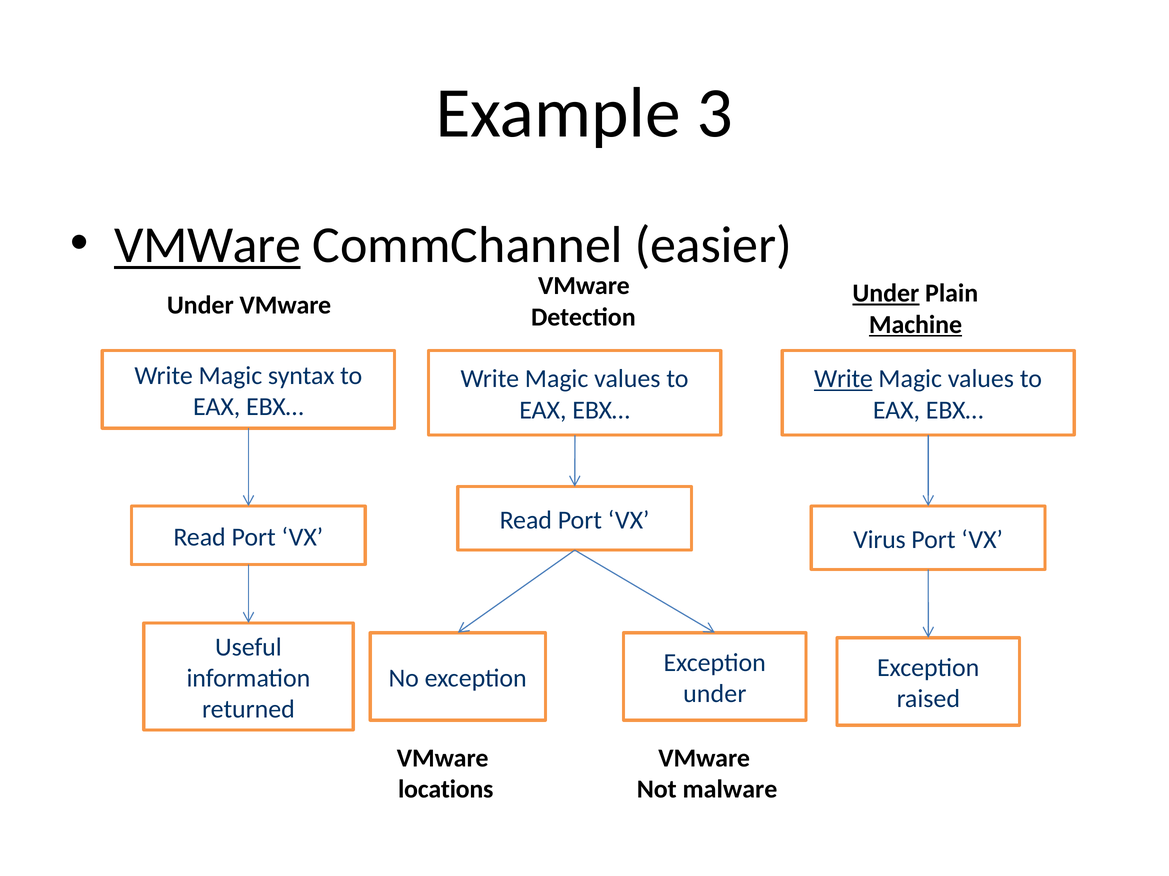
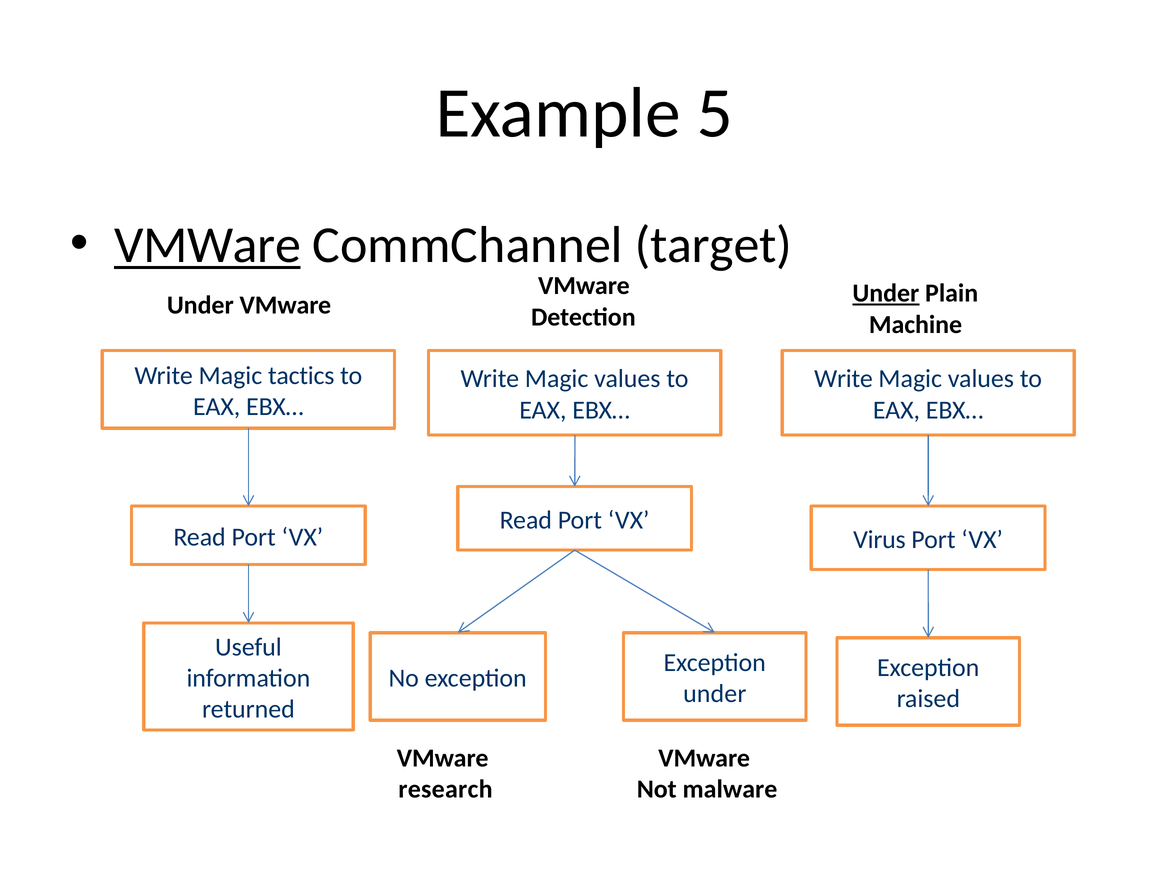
3: 3 -> 5
easier: easier -> target
Machine underline: present -> none
syntax: syntax -> tactics
Write at (844, 379) underline: present -> none
locations: locations -> research
